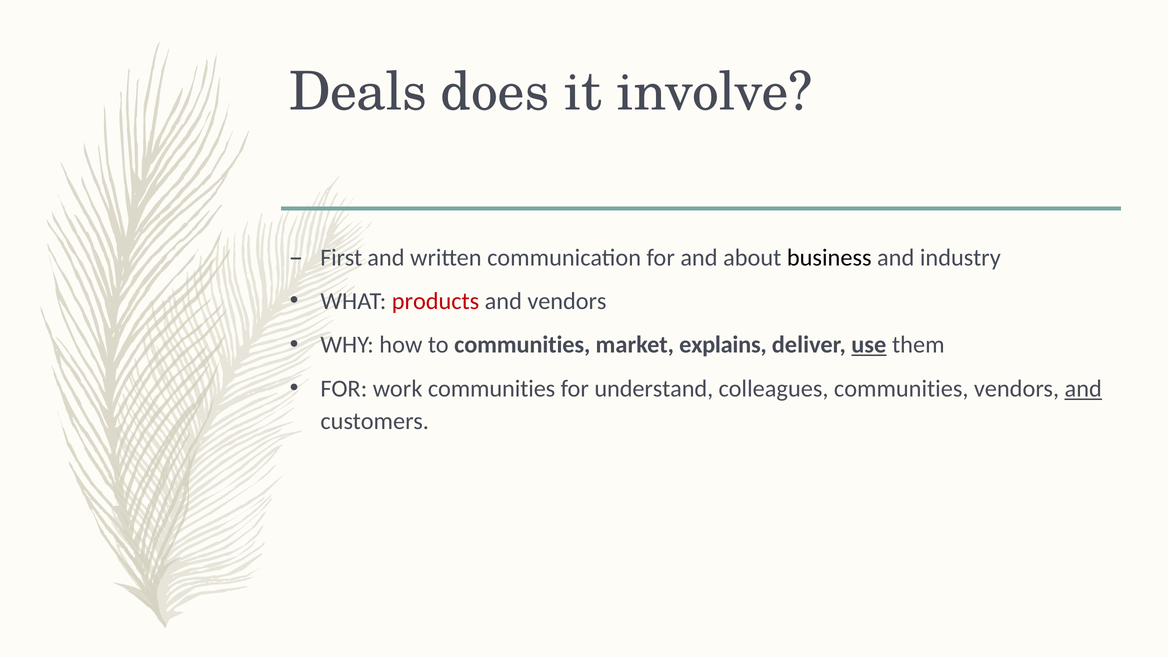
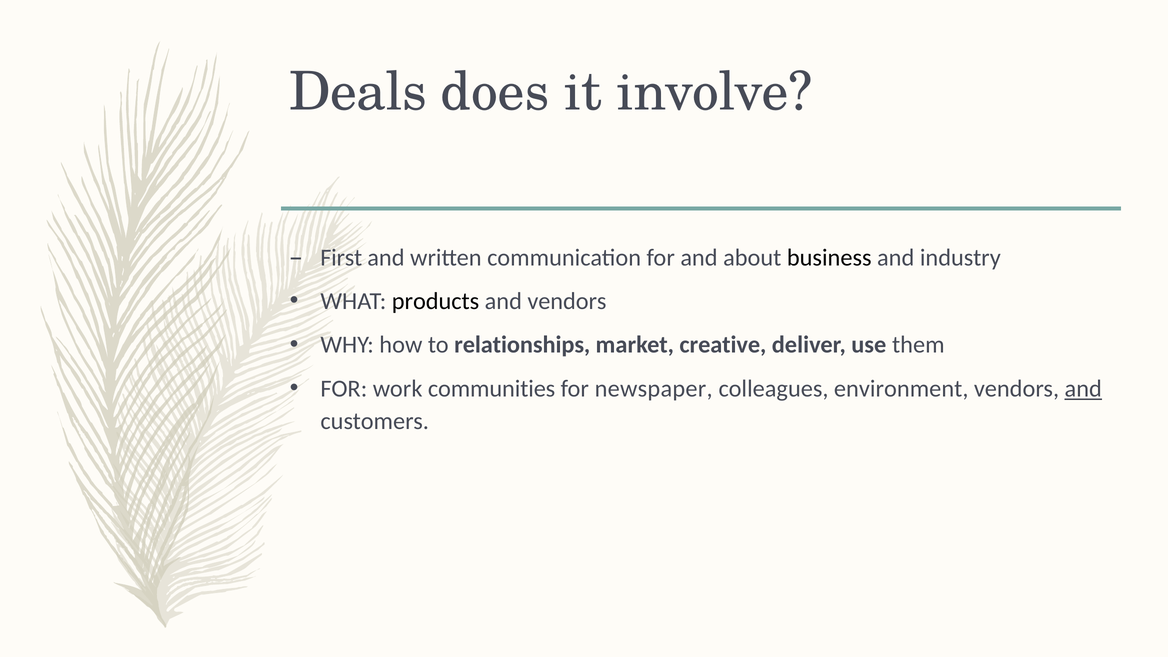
products colour: red -> black
to communities: communities -> relationships
explains: explains -> creative
use underline: present -> none
understand: understand -> newspaper
colleagues communities: communities -> environment
